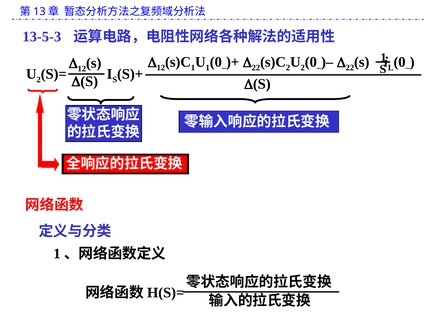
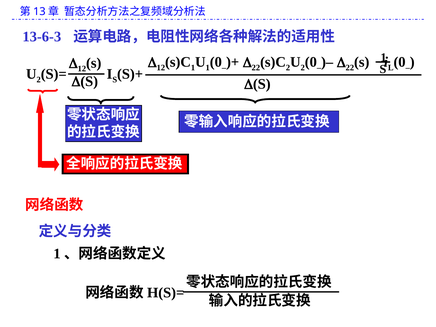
13-5-3: 13-5-3 -> 13-6-3
